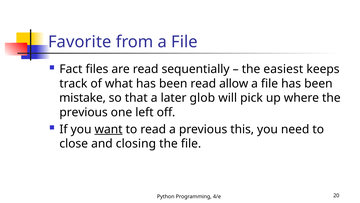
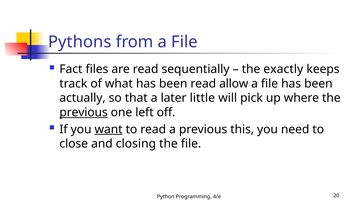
Favorite: Favorite -> Pythons
easiest: easiest -> exactly
mistake: mistake -> actually
glob: glob -> little
previous at (84, 112) underline: none -> present
